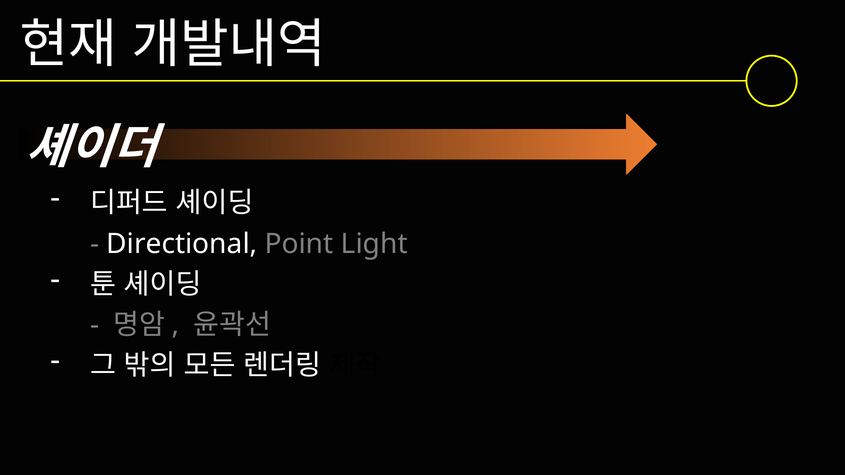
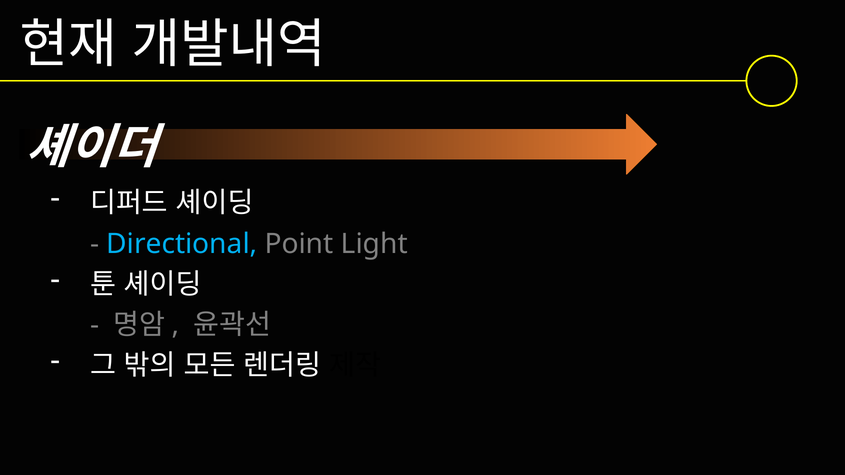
Directional colour: white -> light blue
